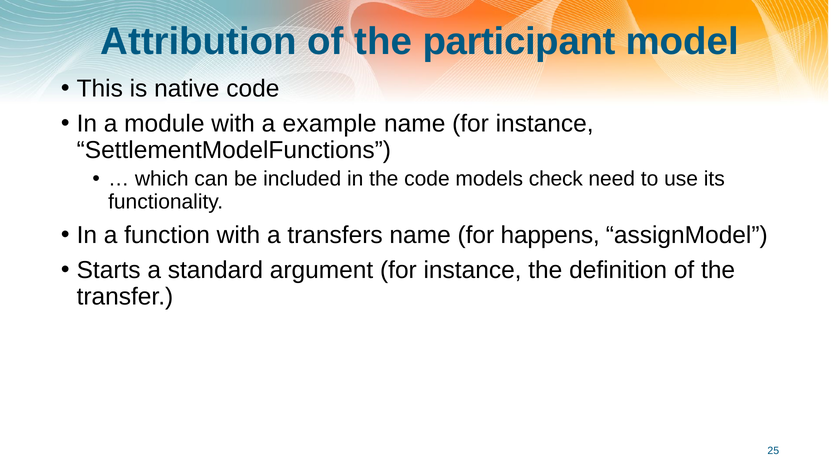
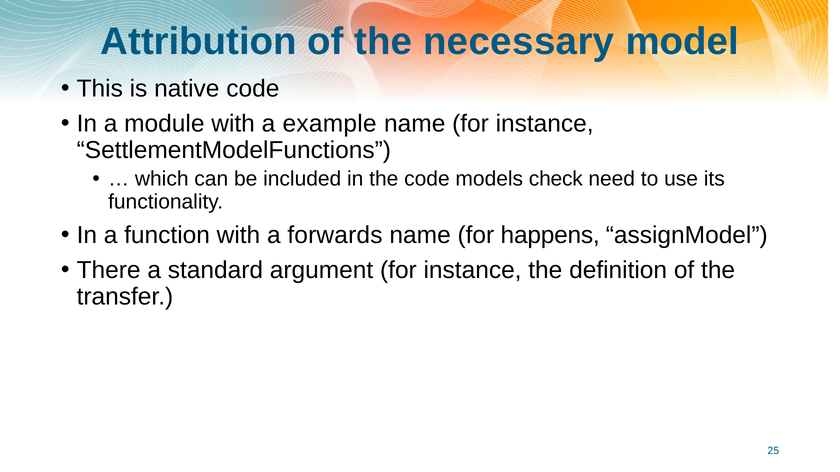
participant: participant -> necessary
transfers: transfers -> forwards
Starts: Starts -> There
